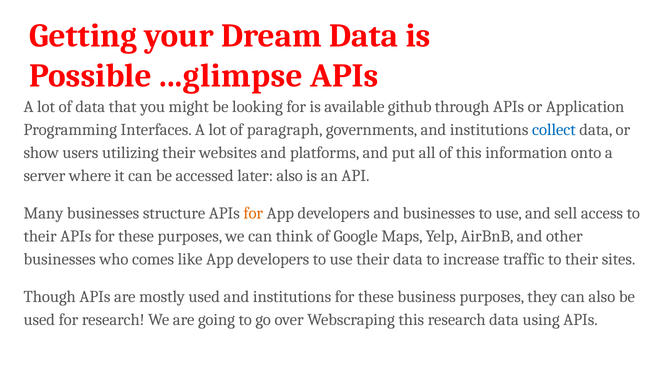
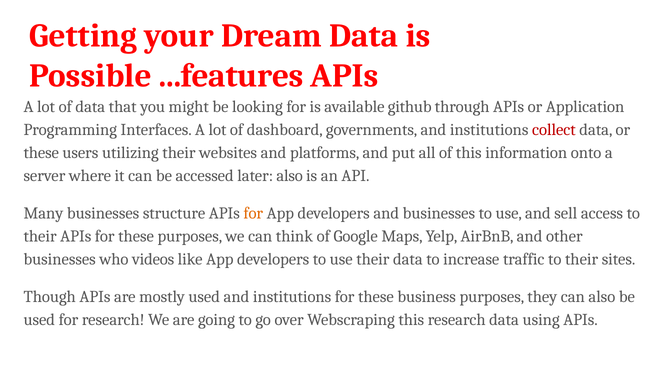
...glimpse: ...glimpse -> ...features
paragraph: paragraph -> dashboard
collect colour: blue -> red
show at (41, 153): show -> these
comes: comes -> videos
